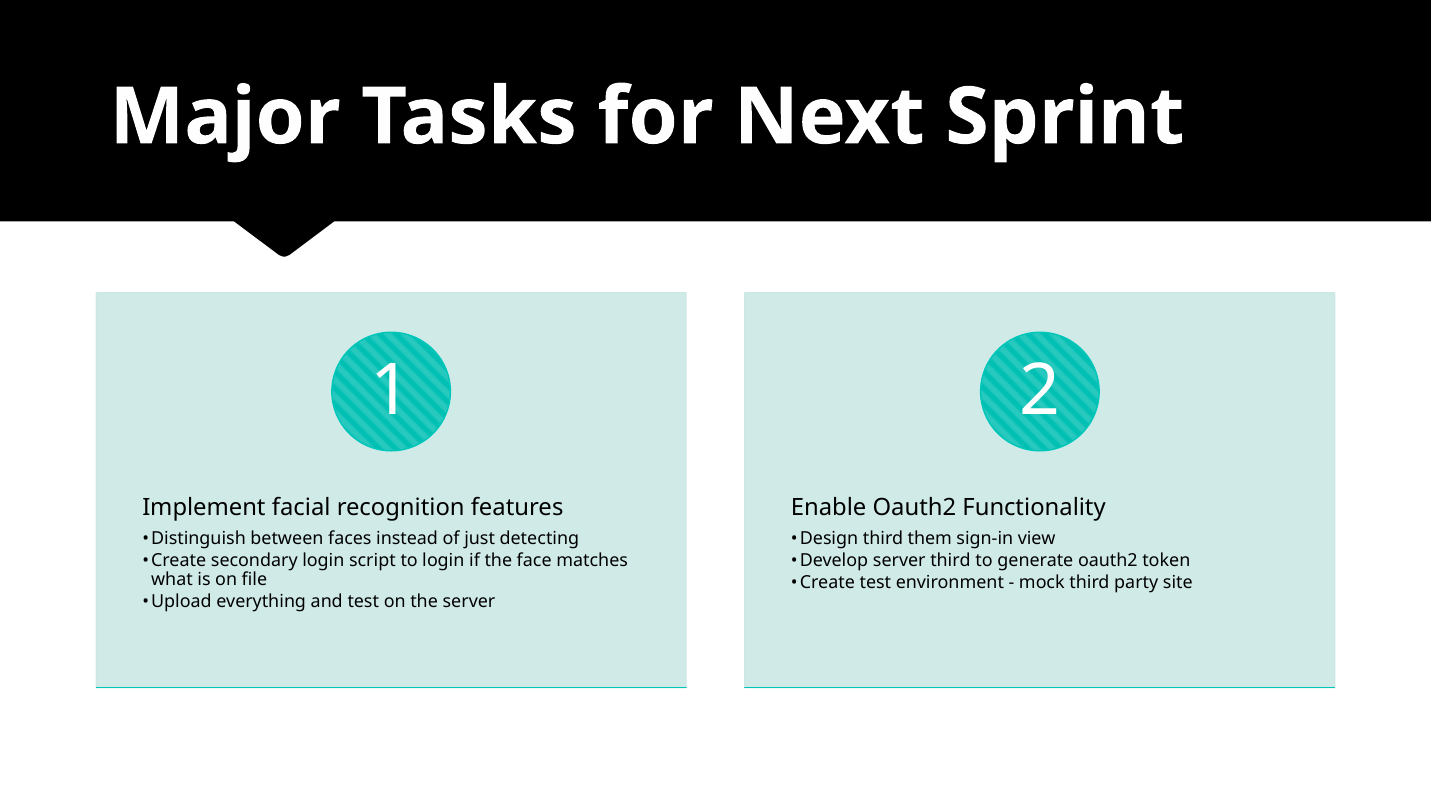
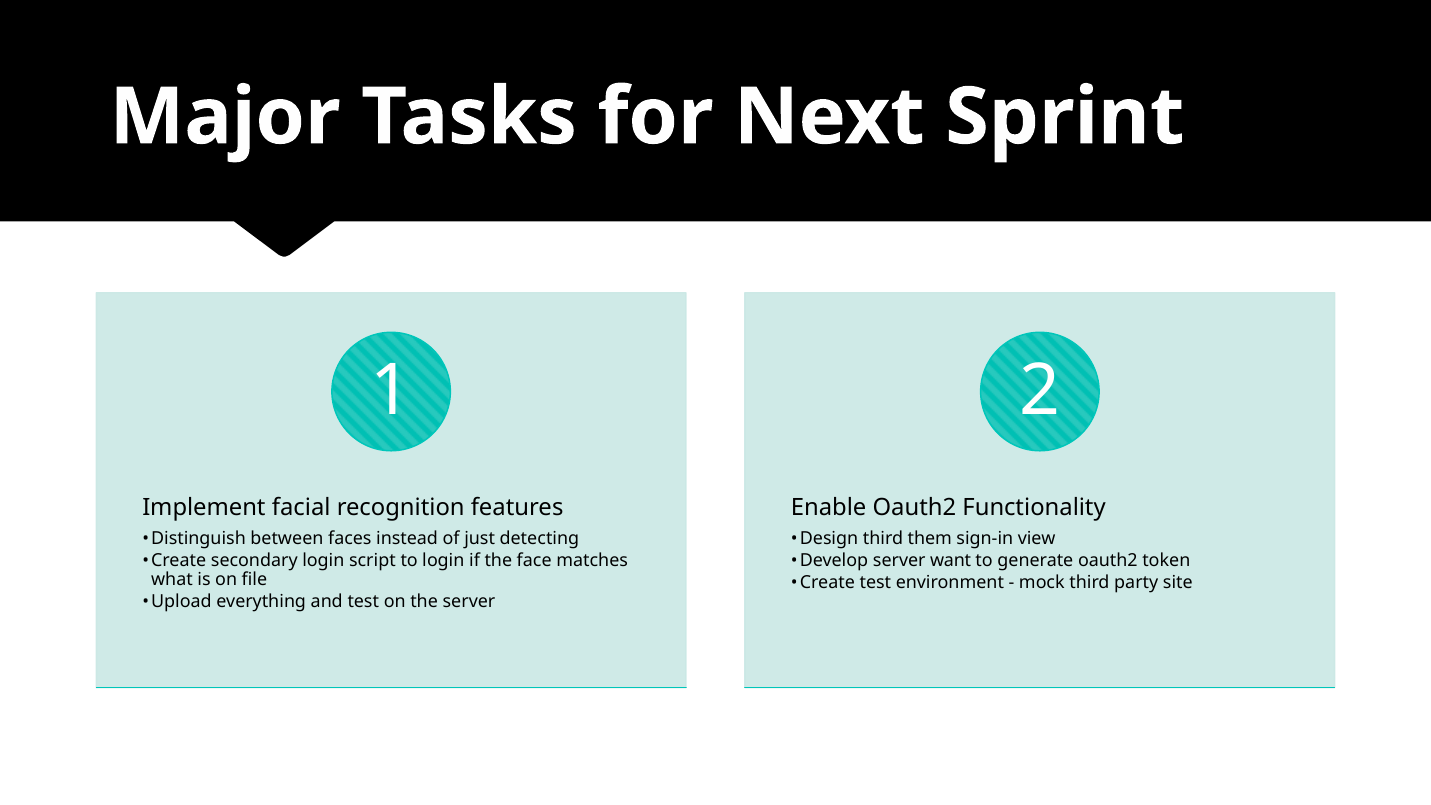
server third: third -> want
